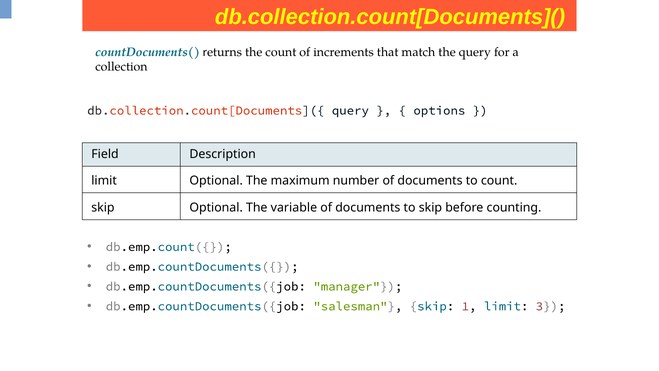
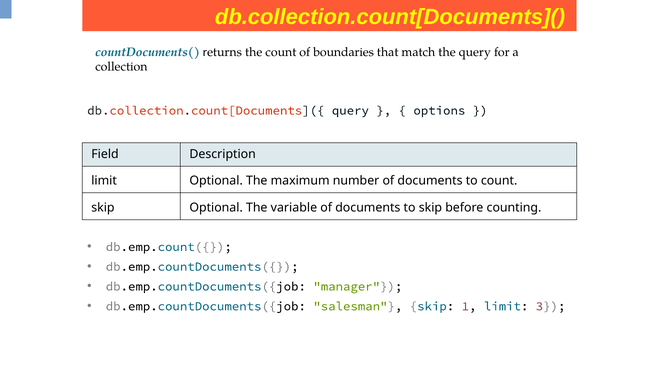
increments: increments -> boundaries
